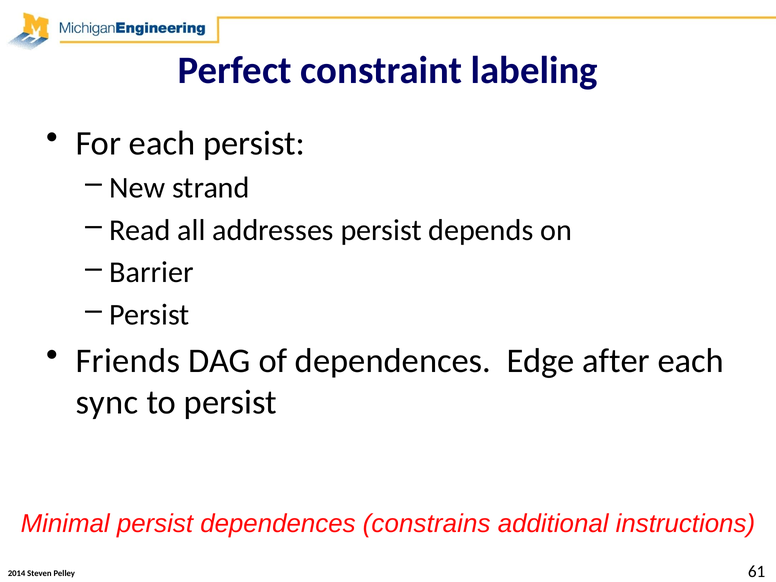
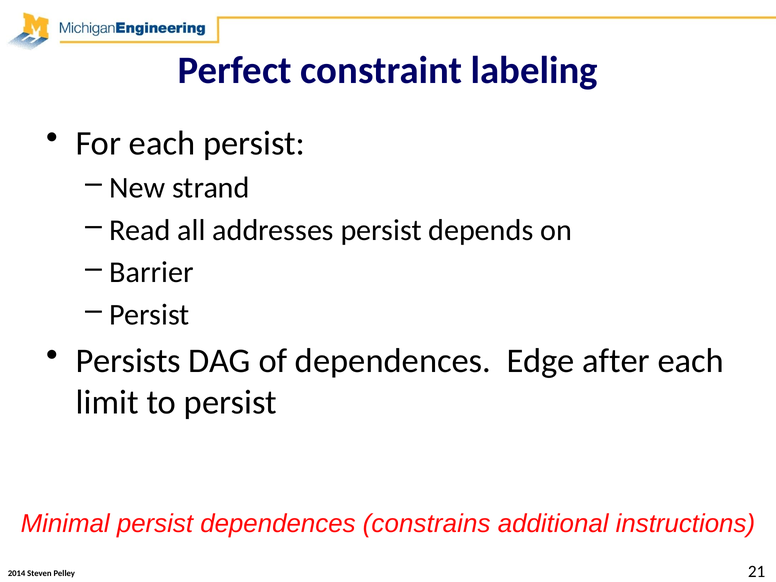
Friends: Friends -> Persists
sync: sync -> limit
61: 61 -> 21
